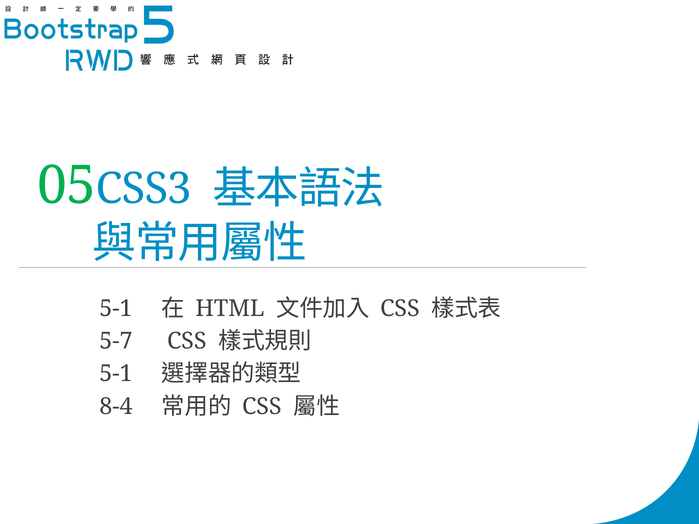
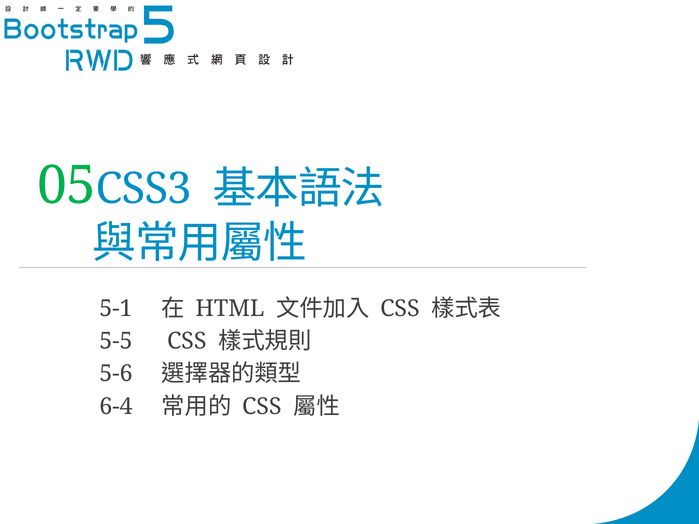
5-7: 5-7 -> 5-5
5-1 at (116, 374): 5-1 -> 5-6
8-4: 8-4 -> 6-4
